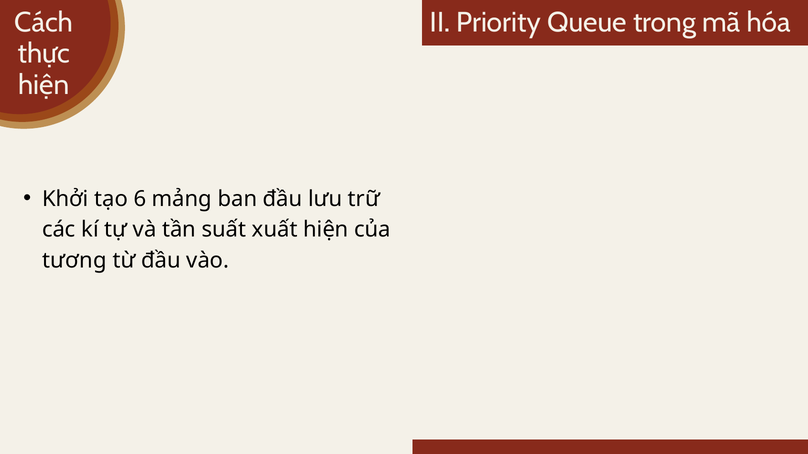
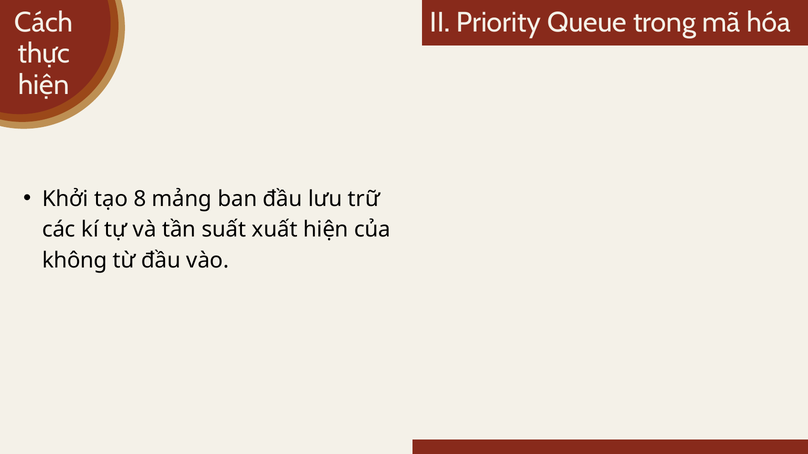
6: 6 -> 8
tương: tương -> không
